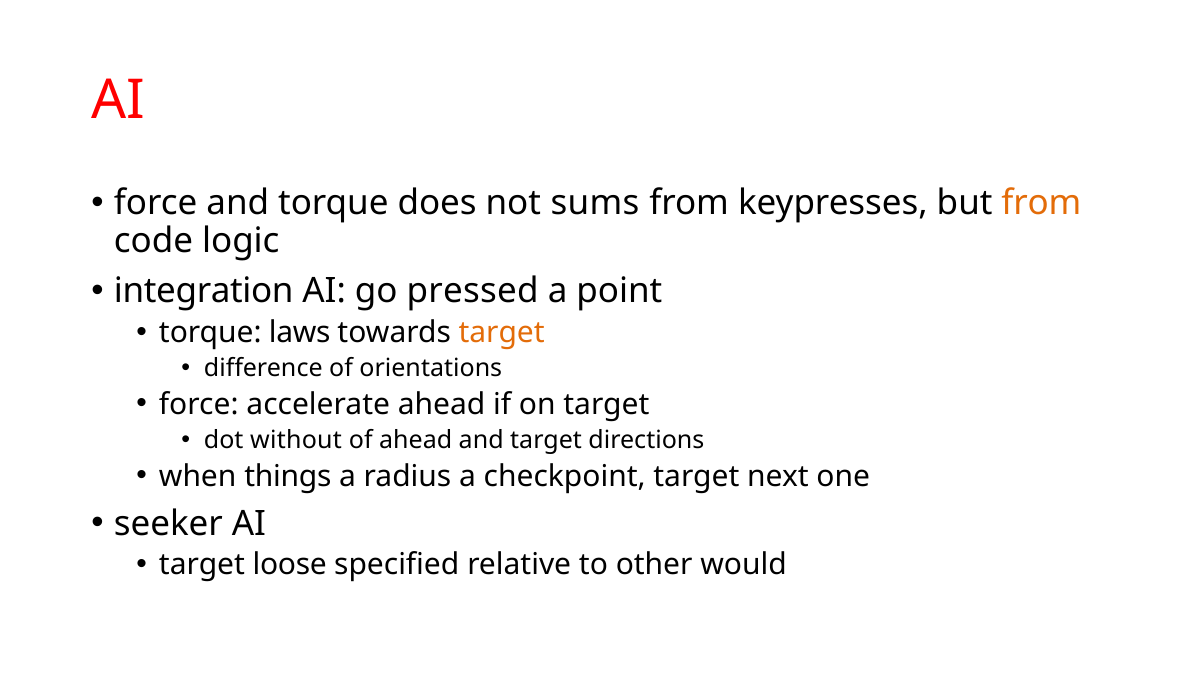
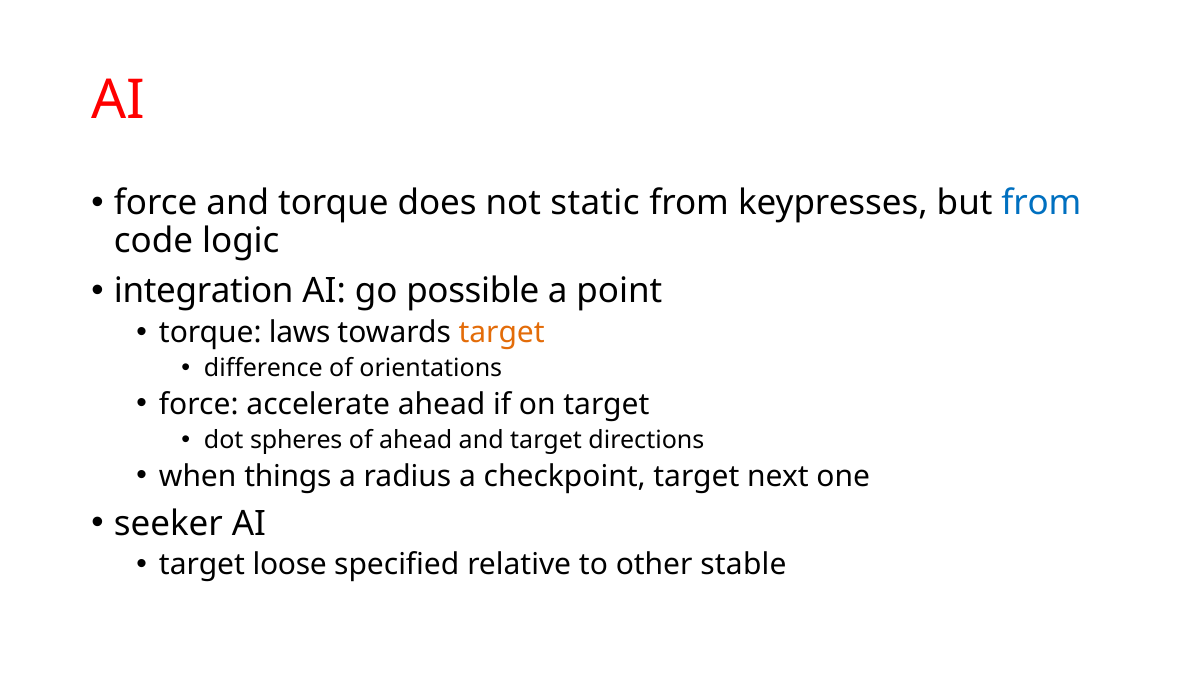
sums: sums -> static
from at (1041, 203) colour: orange -> blue
pressed: pressed -> possible
without: without -> spheres
would: would -> stable
